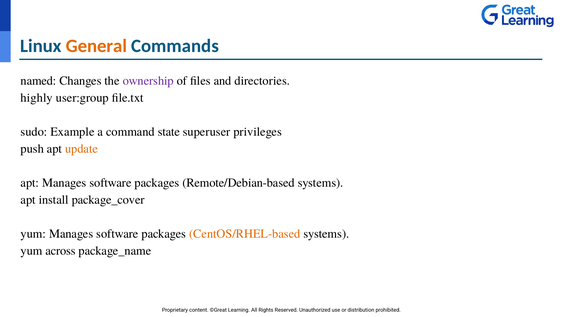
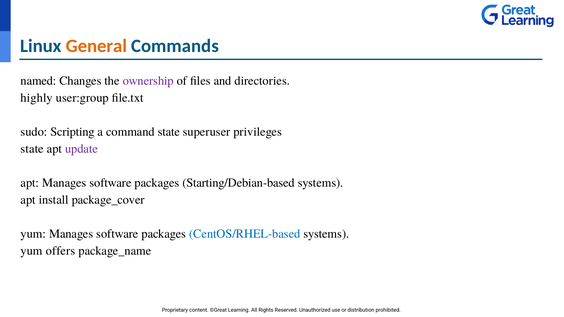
Example: Example -> Scripting
push at (32, 149): push -> state
update colour: orange -> purple
Remote/Debian-based: Remote/Debian-based -> Starting/Debian-based
CentOS/RHEL-based colour: orange -> blue
across: across -> offers
